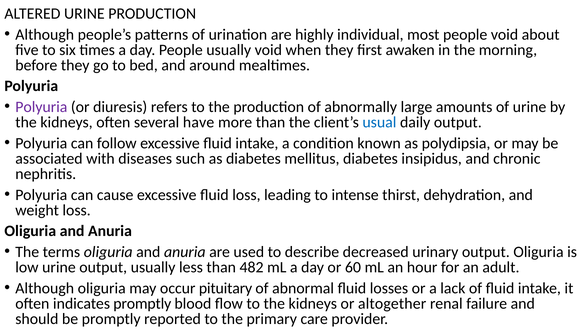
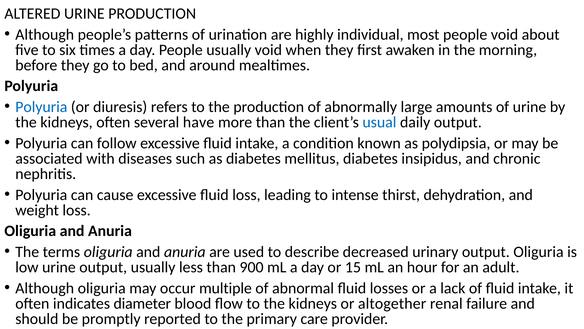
Polyuria at (41, 107) colour: purple -> blue
482: 482 -> 900
60: 60 -> 15
pituitary: pituitary -> multiple
indicates promptly: promptly -> diameter
